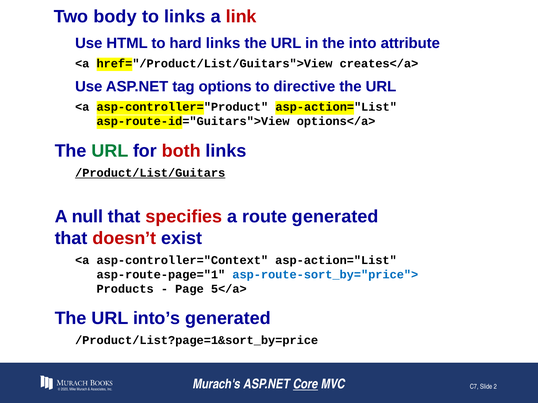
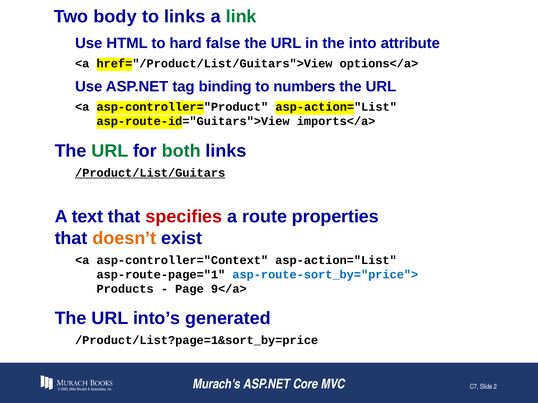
link colour: red -> green
hard links: links -> false
creates</a>: creates</a> -> options</a>
options: options -> binding
directive: directive -> numbers
options</a>: options</a> -> imports</a>
both colour: red -> green
null: null -> text
route generated: generated -> properties
doesn’t colour: red -> orange
5</a>: 5</a> -> 9</a>
Core underline: present -> none
